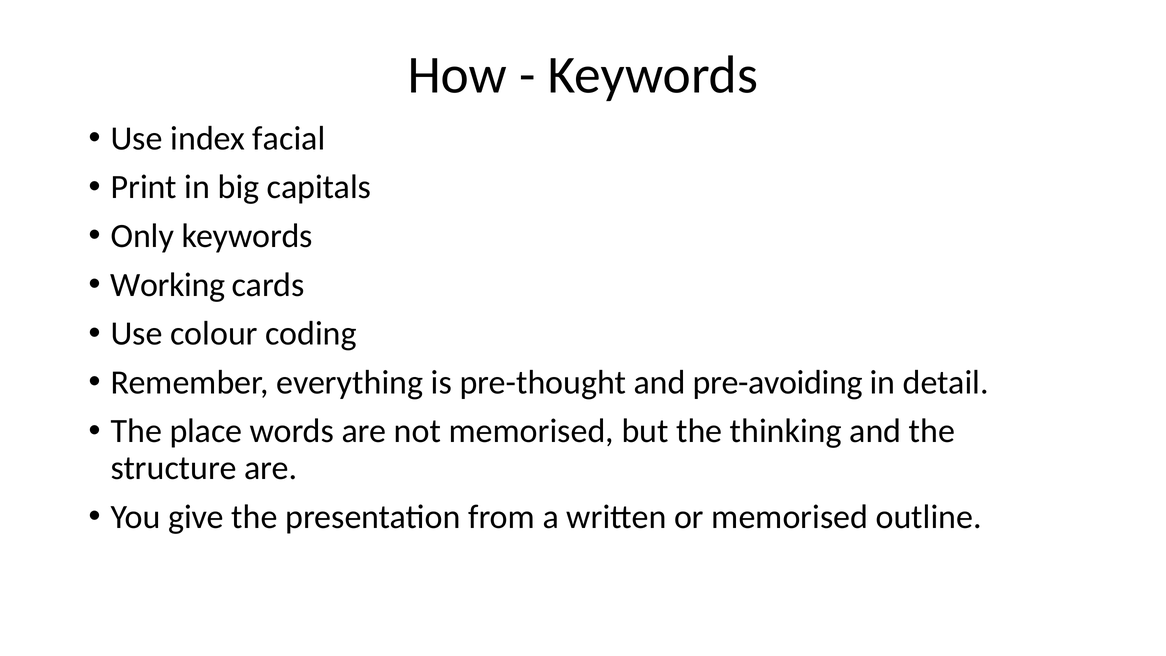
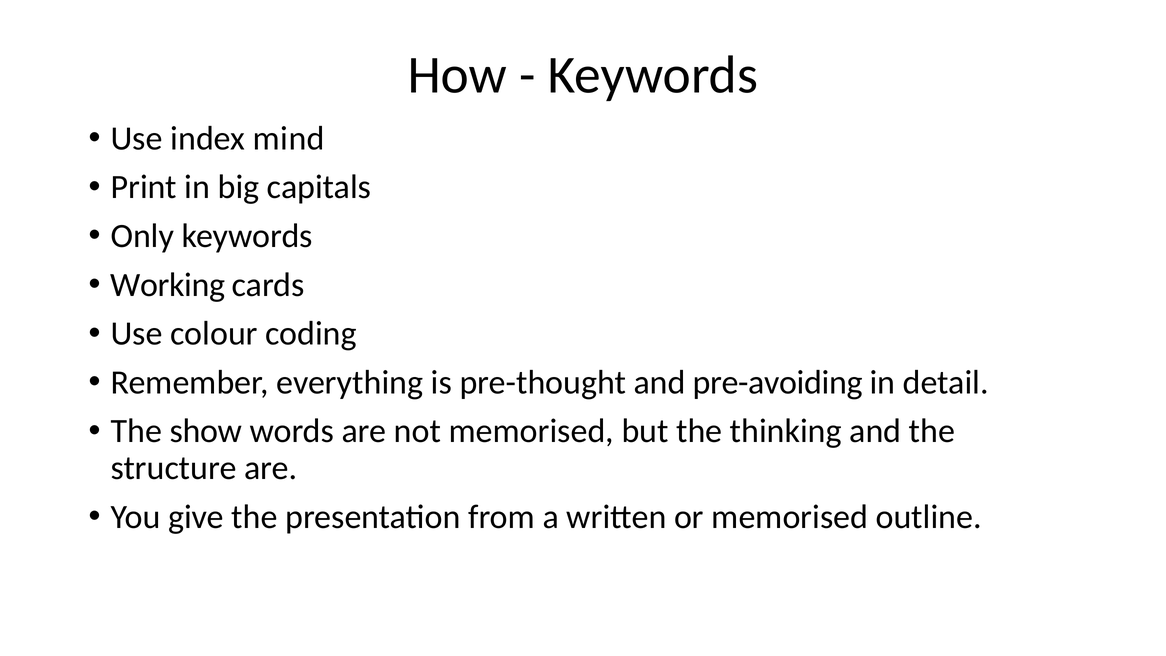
facial: facial -> mind
place: place -> show
